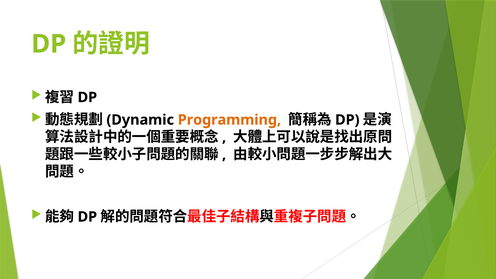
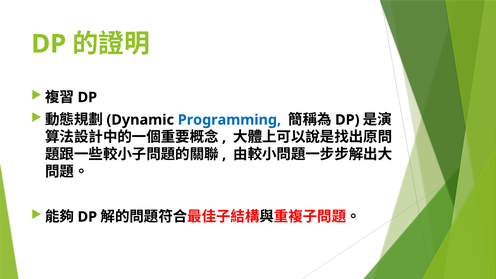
Programming colour: orange -> blue
